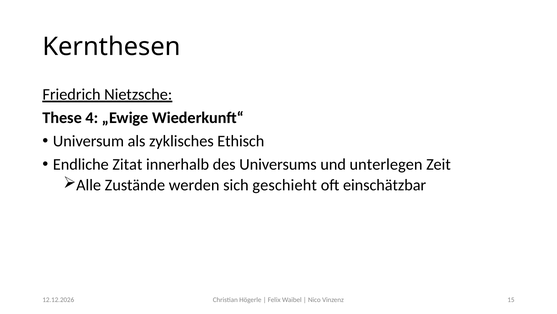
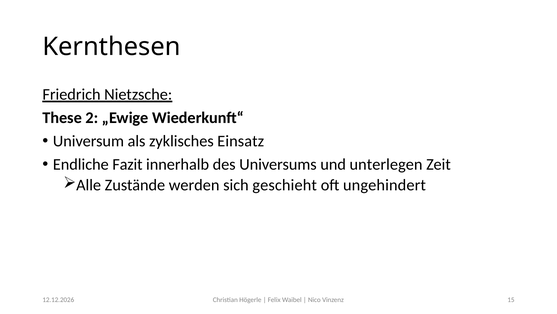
4: 4 -> 2
Ethisch: Ethisch -> Einsatz
Zitat: Zitat -> Fazit
einschätzbar: einschätzbar -> ungehindert
